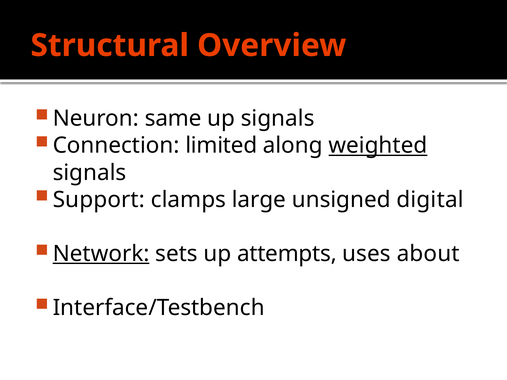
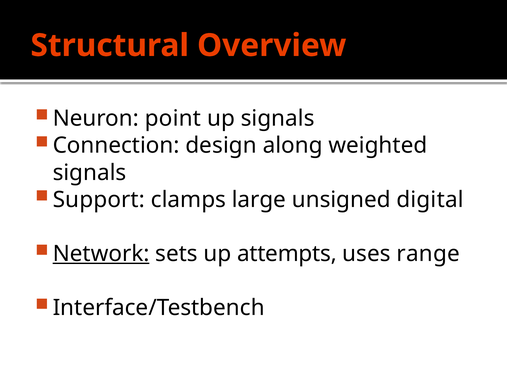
same: same -> point
limited: limited -> design
weighted underline: present -> none
about: about -> range
